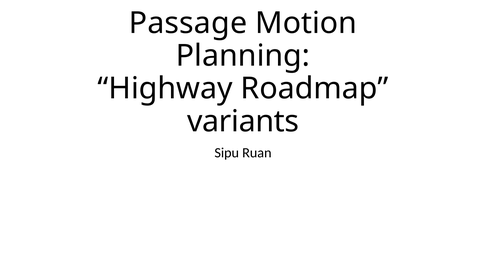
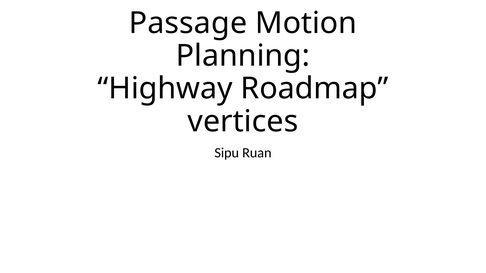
variants: variants -> vertices
